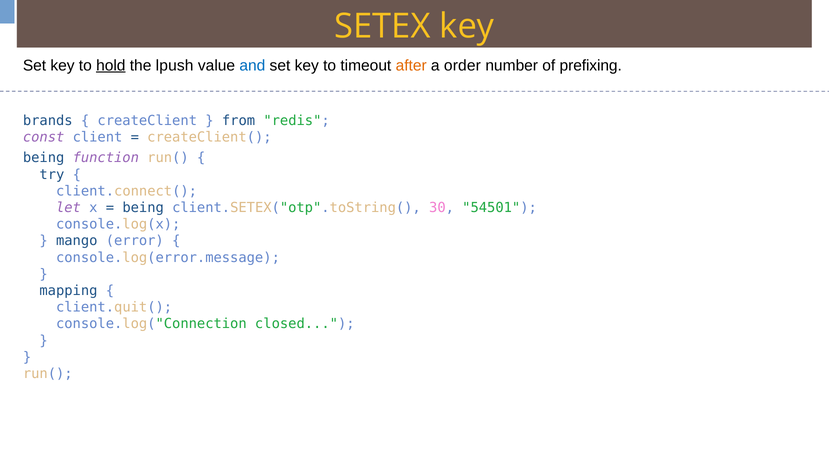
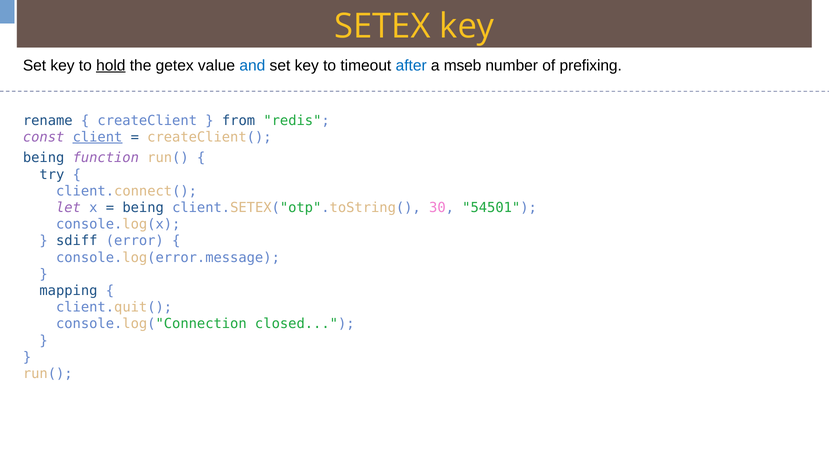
lpush: lpush -> getex
after colour: orange -> blue
order: order -> mseb
brands: brands -> rename
client underline: none -> present
mango: mango -> sdiff
